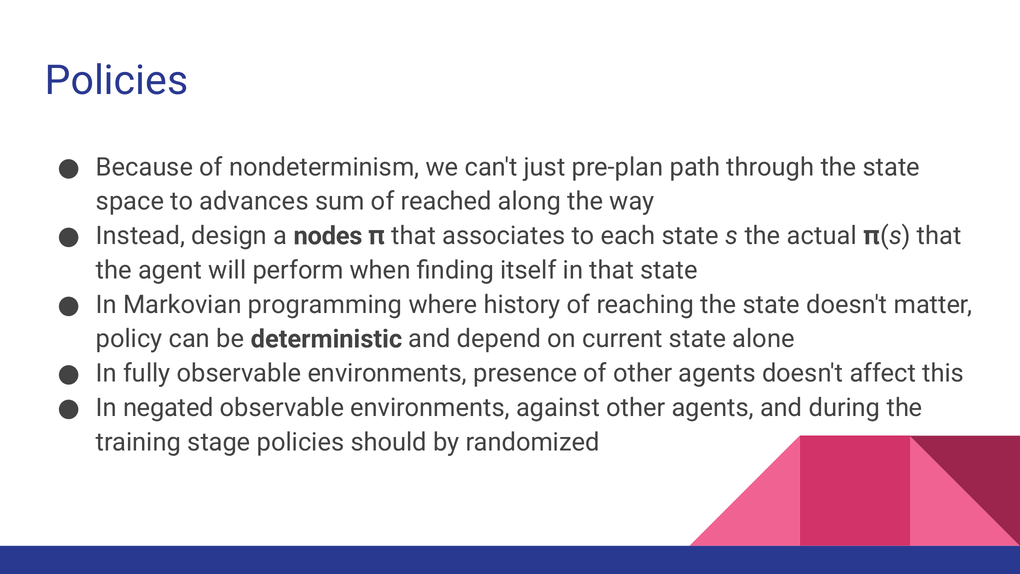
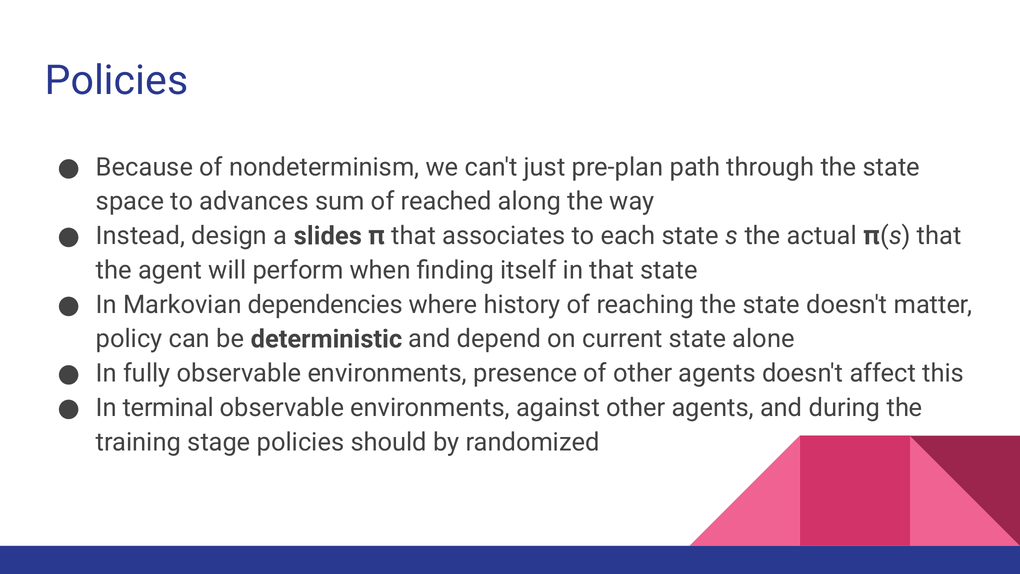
nodes: nodes -> slides
programming: programming -> dependencies
negated: negated -> terminal
